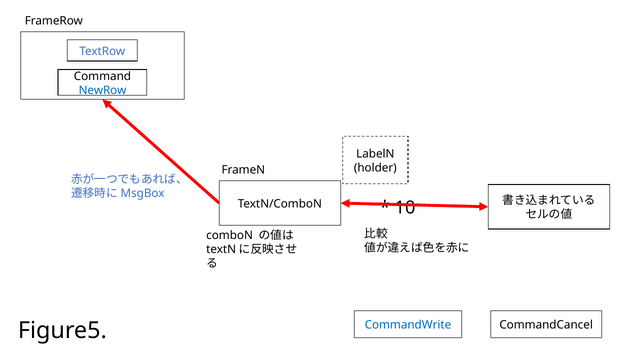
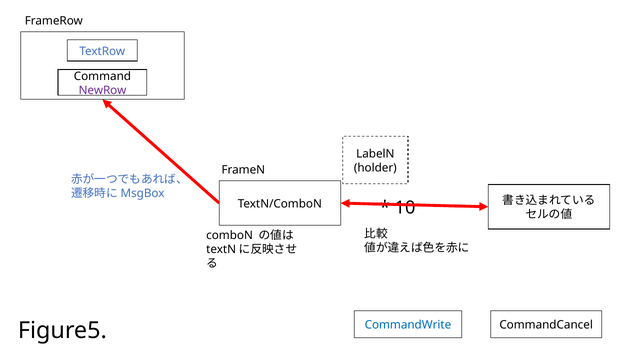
NewRow colour: blue -> purple
